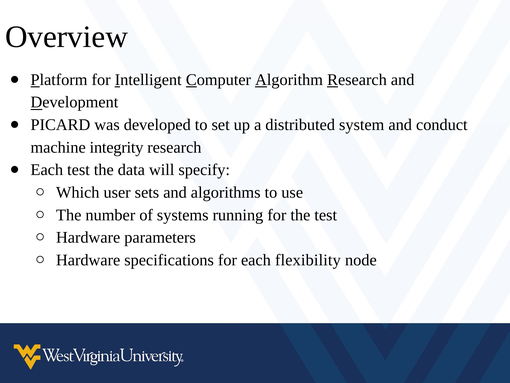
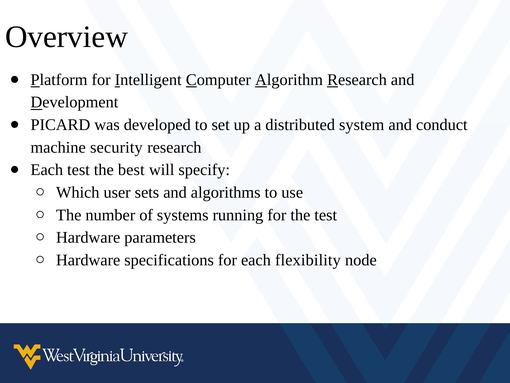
integrity: integrity -> security
data: data -> best
